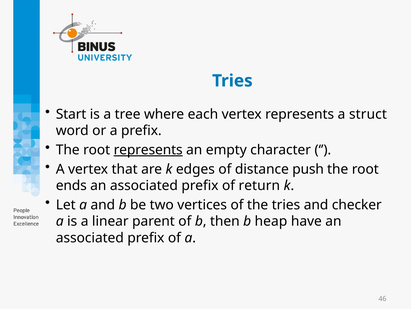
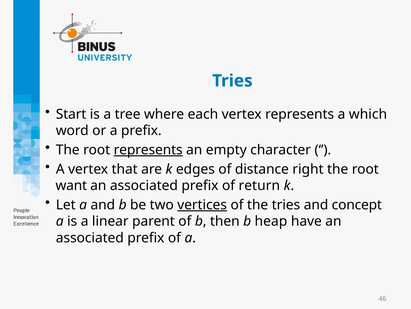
struct: struct -> which
push: push -> right
ends: ends -> want
vertices underline: none -> present
checker: checker -> concept
